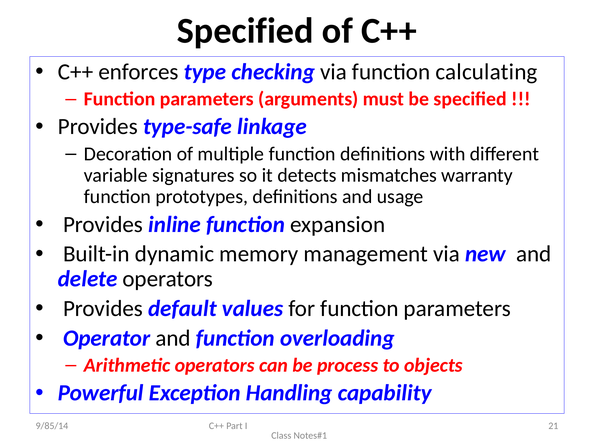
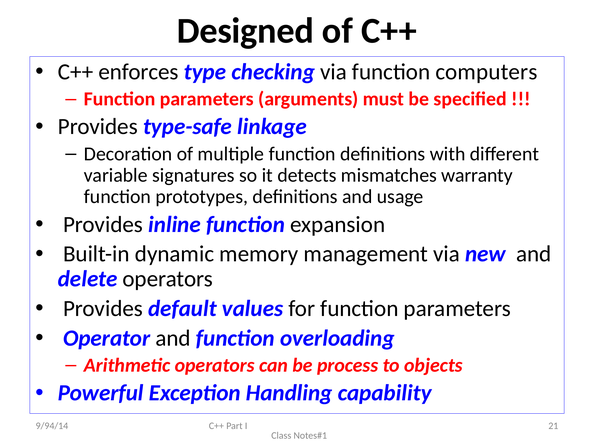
Specified at (245, 31): Specified -> Designed
calculating: calculating -> computers
9/85/14: 9/85/14 -> 9/94/14
